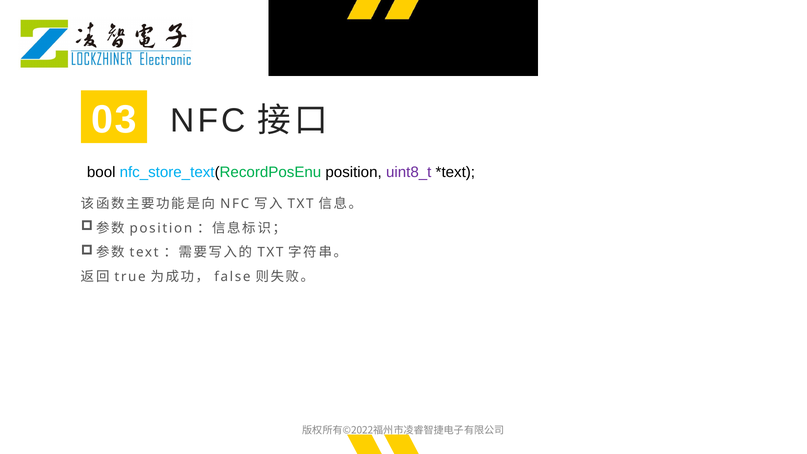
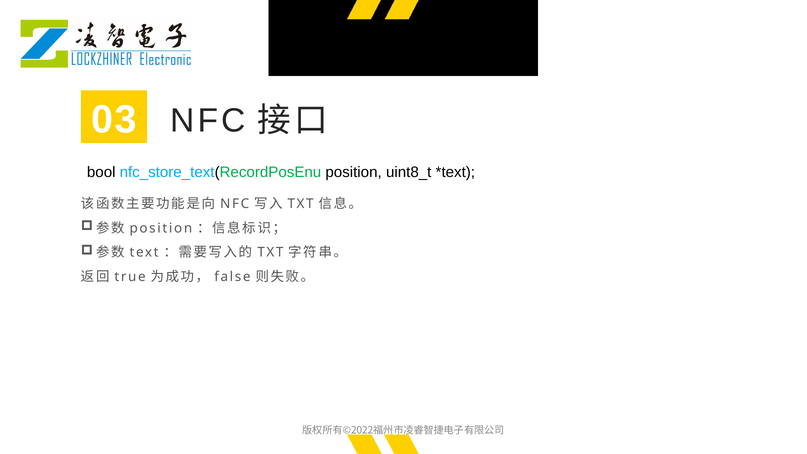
uint8_t colour: purple -> black
